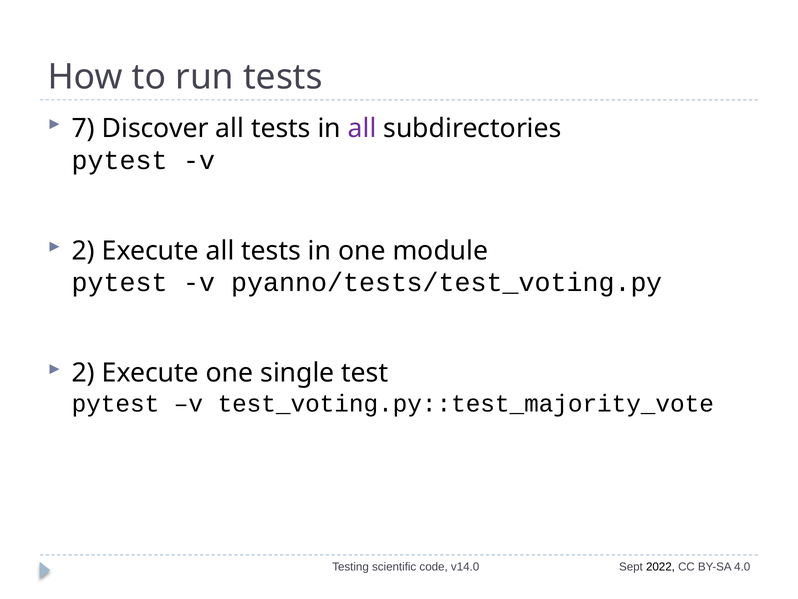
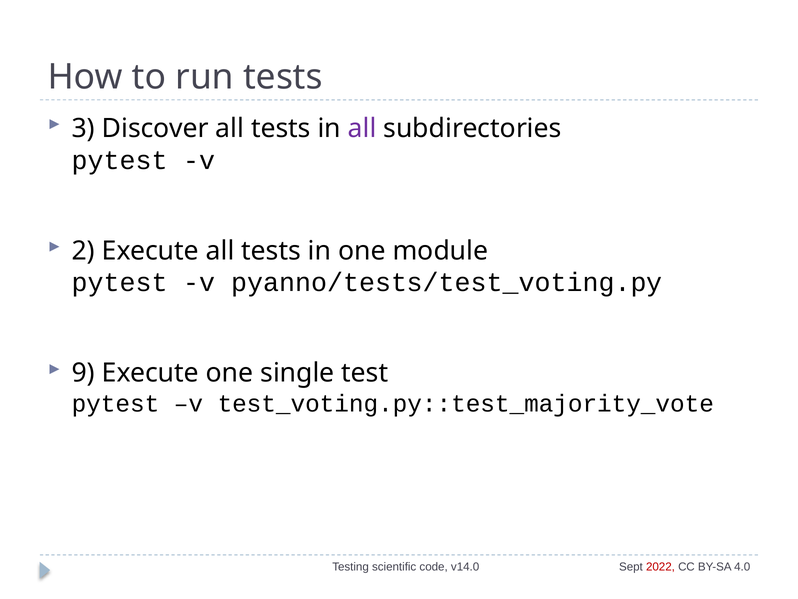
7: 7 -> 3
2 at (83, 373): 2 -> 9
2022 colour: black -> red
